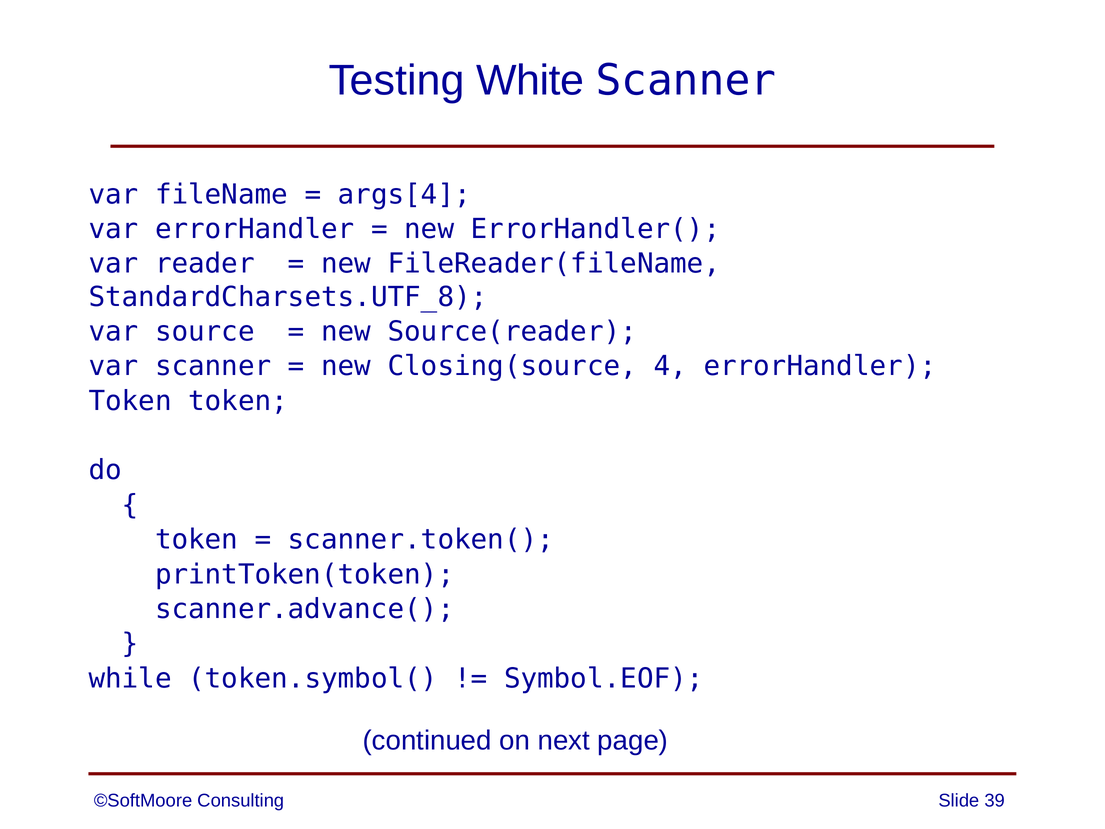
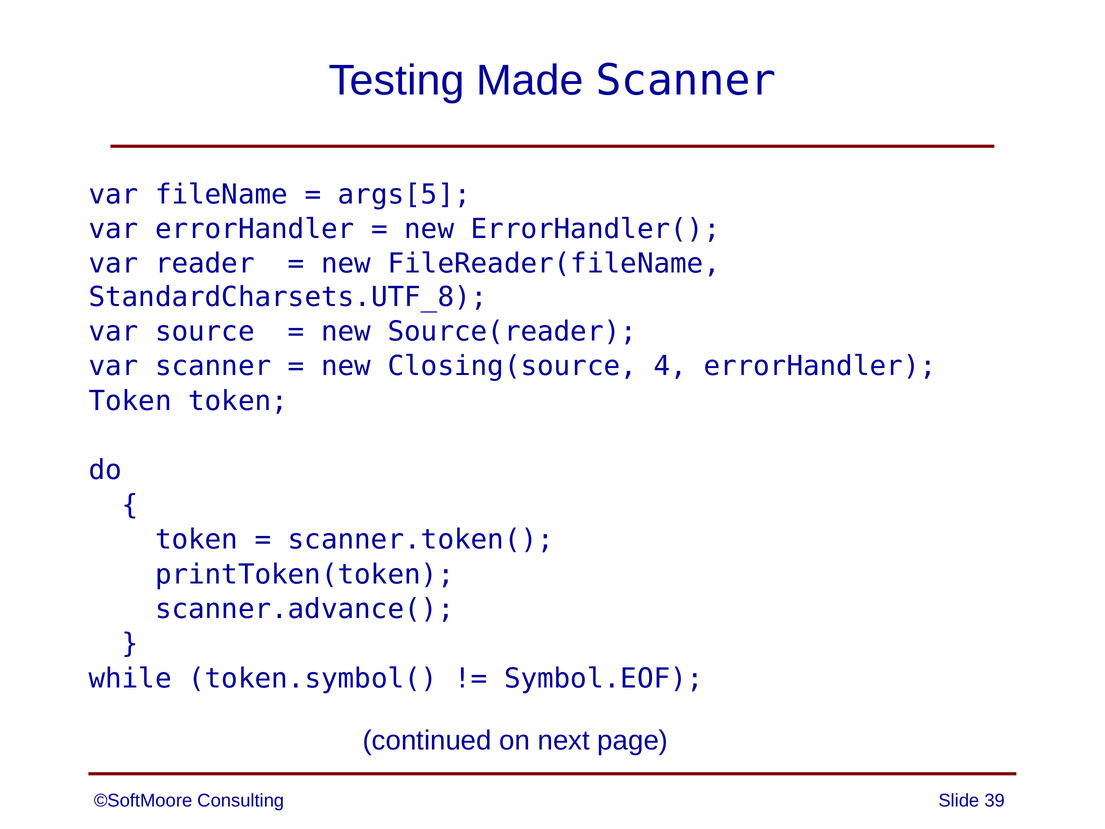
White: White -> Made
args[4: args[4 -> args[5
